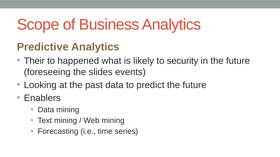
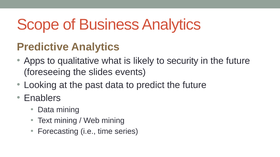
Their: Their -> Apps
happened: happened -> qualitative
